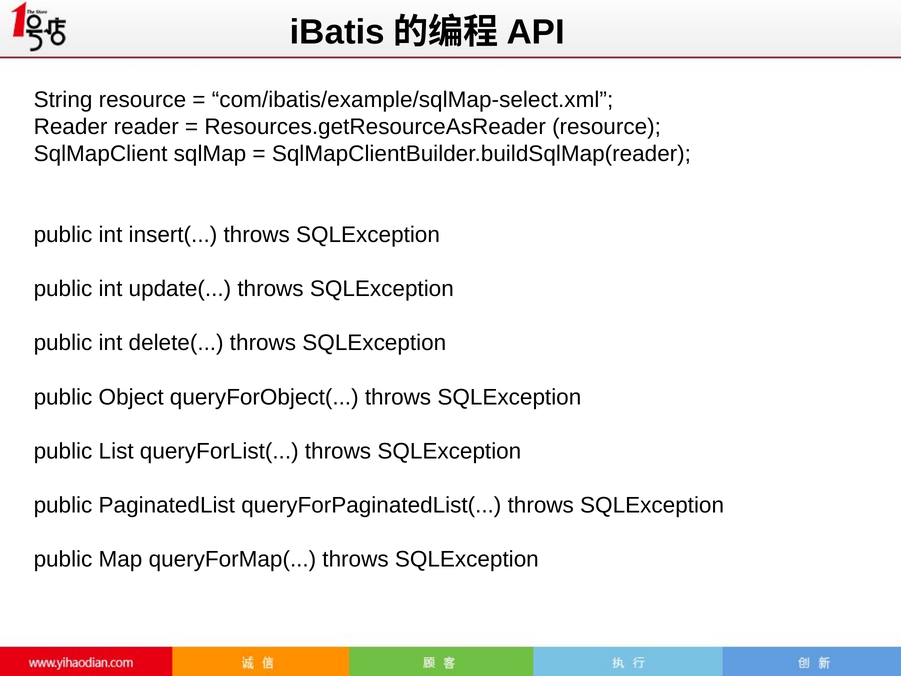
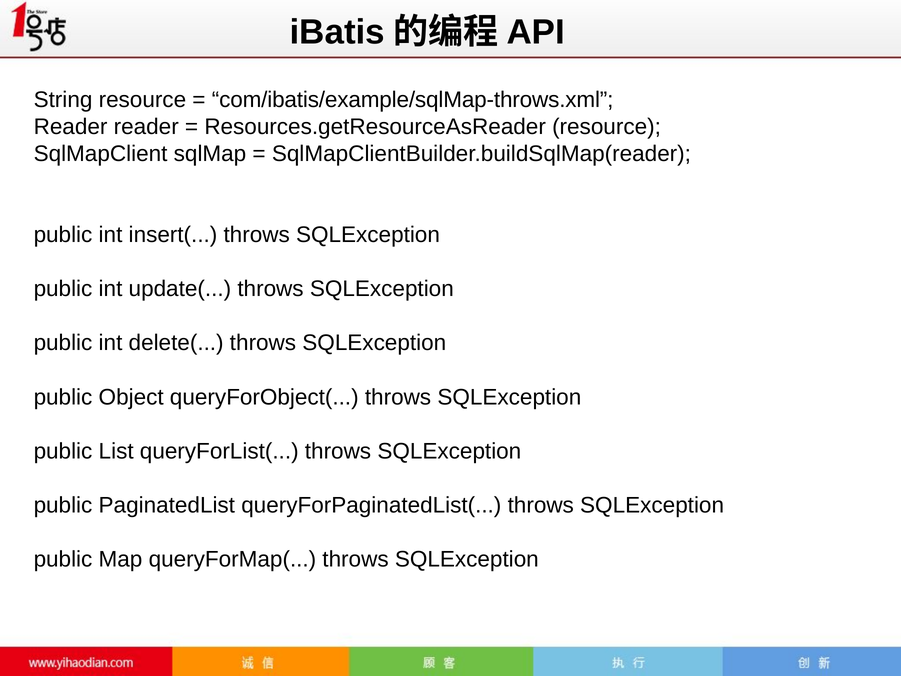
com/ibatis/example/sqlMap-select.xml: com/ibatis/example/sqlMap-select.xml -> com/ibatis/example/sqlMap-throws.xml
